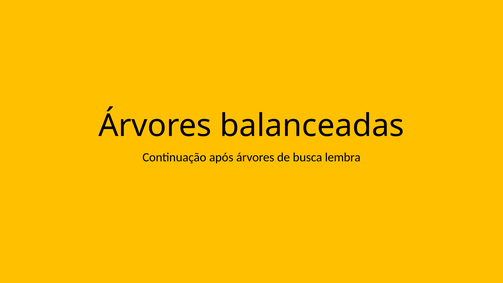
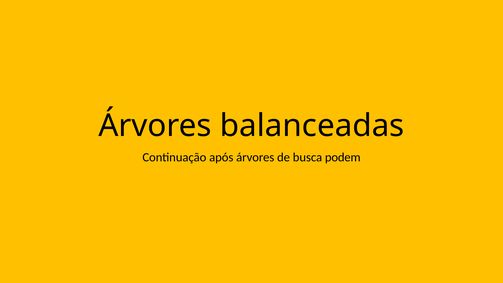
lembra: lembra -> podem
